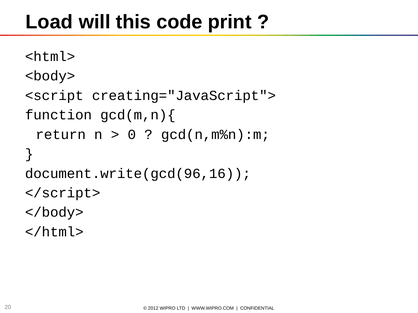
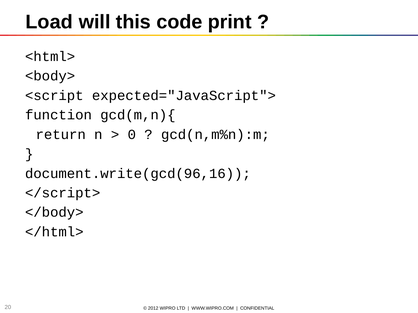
creating="JavaScript">: creating="JavaScript"> -> expected="JavaScript">
